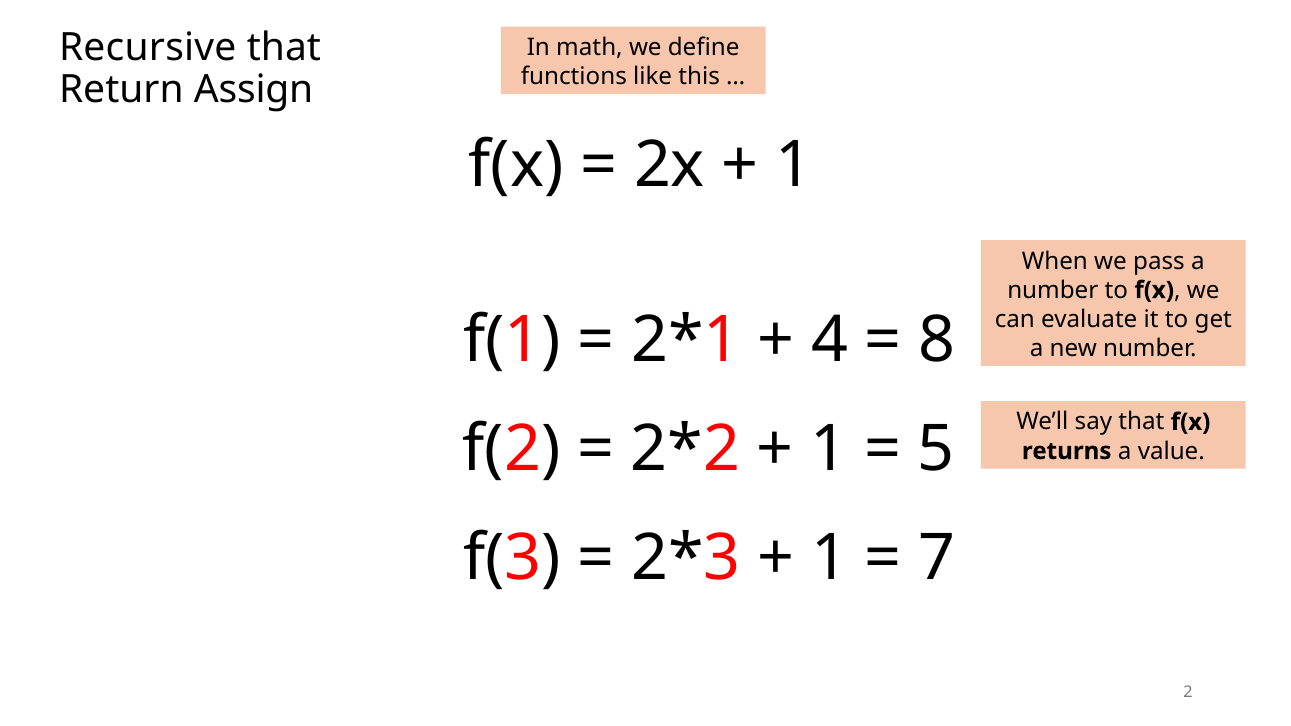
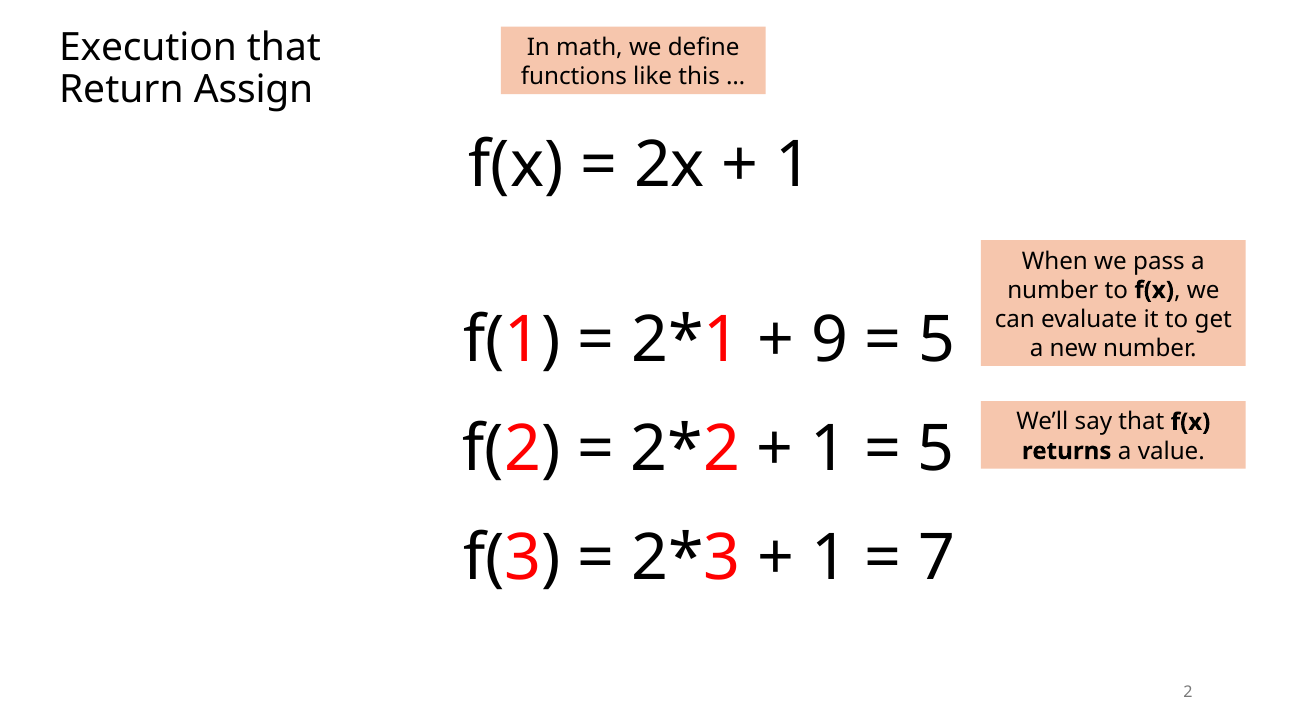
Recursive: Recursive -> Execution
4: 4 -> 9
8 at (937, 340): 8 -> 5
